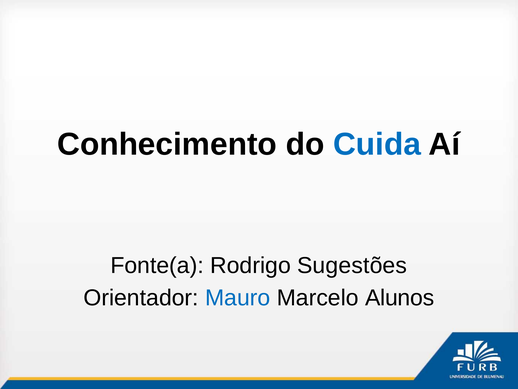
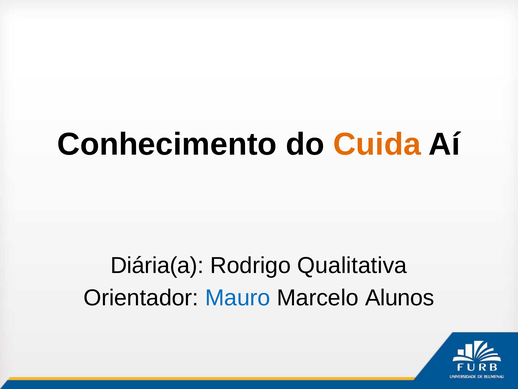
Cuida colour: blue -> orange
Fonte(a: Fonte(a -> Diária(a
Sugestões: Sugestões -> Qualitativa
